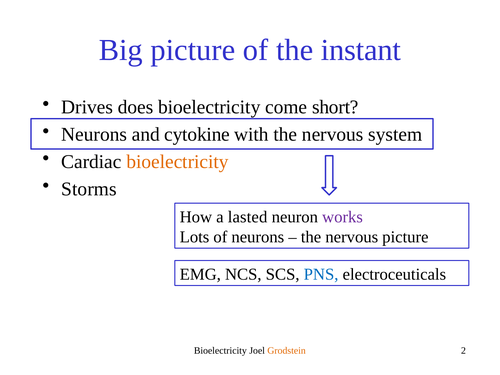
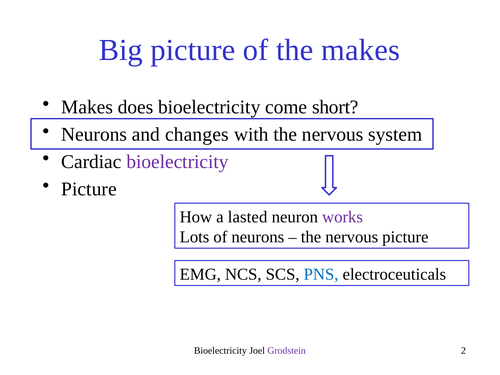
the instant: instant -> makes
Drives at (87, 107): Drives -> Makes
cytokine: cytokine -> changes
bioelectricity at (177, 162) colour: orange -> purple
Storms at (89, 189): Storms -> Picture
Grodstein colour: orange -> purple
